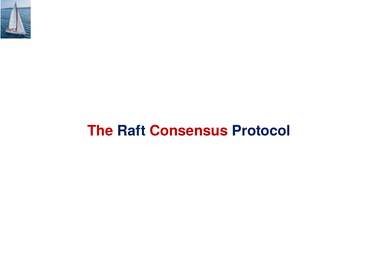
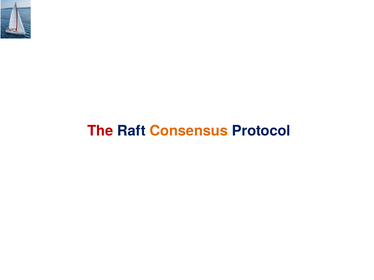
Consensus at (189, 131) colour: red -> orange
